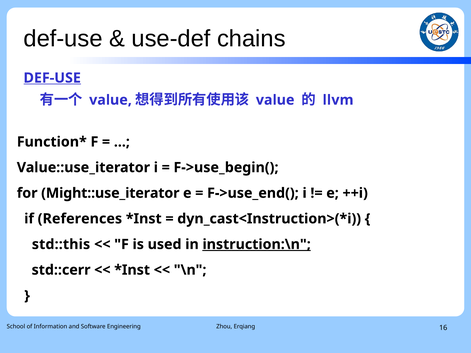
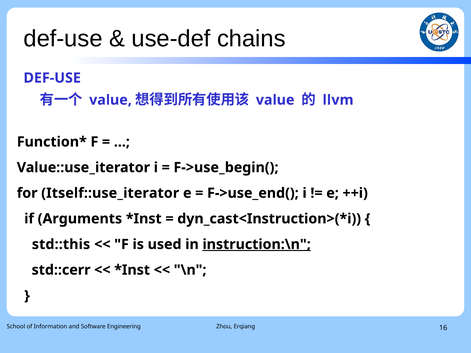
DEF-USE at (52, 78) underline: present -> none
Might::use_iterator: Might::use_iterator -> Itself::use_iterator
References: References -> Arguments
